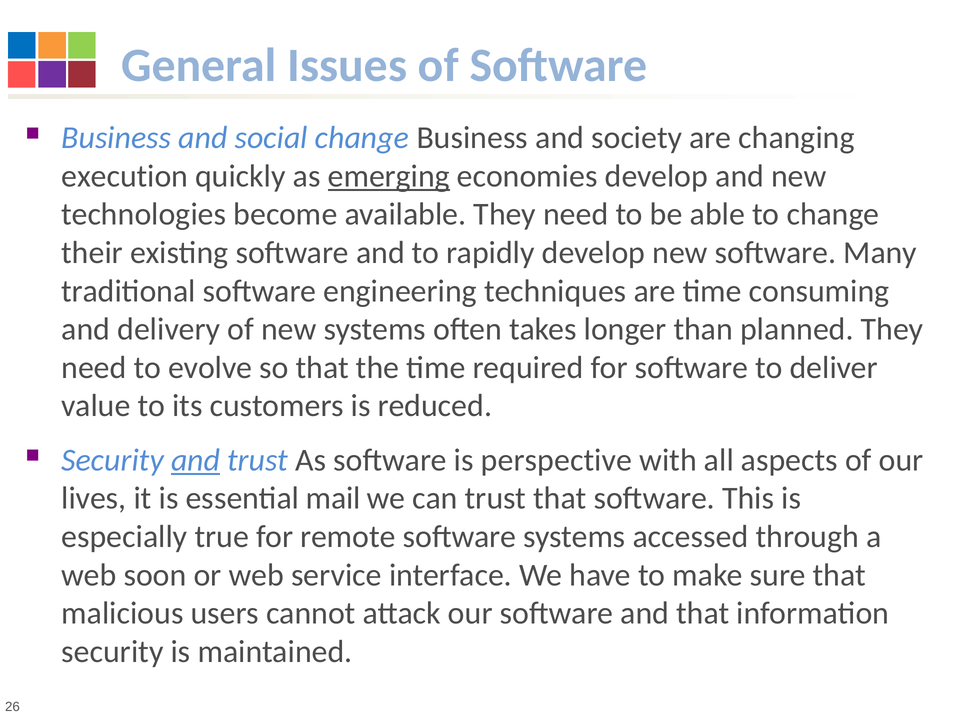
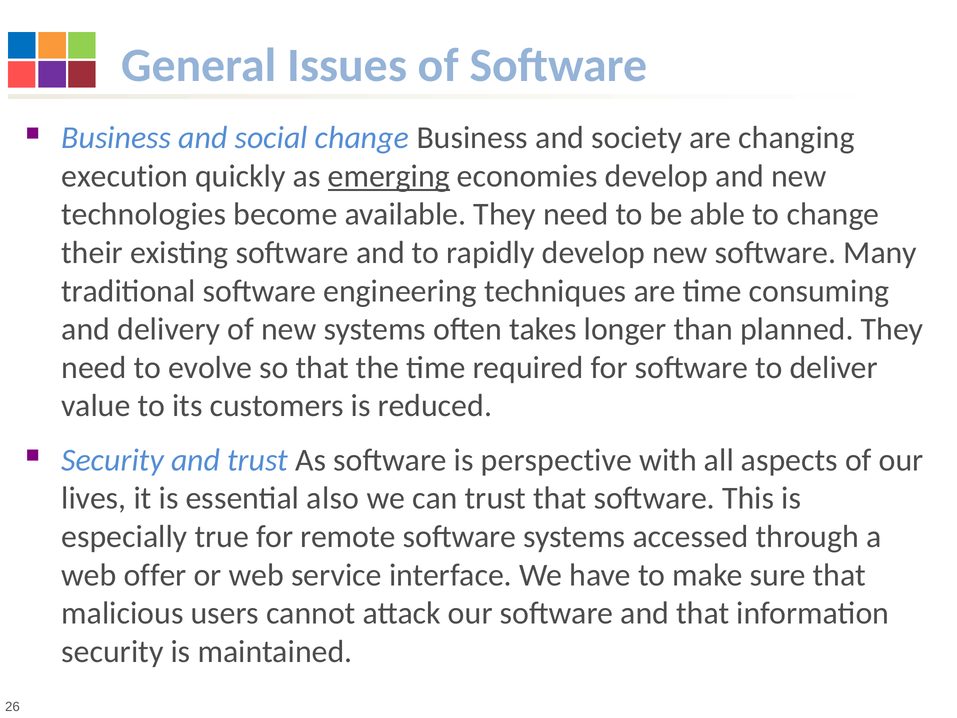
and at (196, 460) underline: present -> none
mail: mail -> also
soon: soon -> offer
